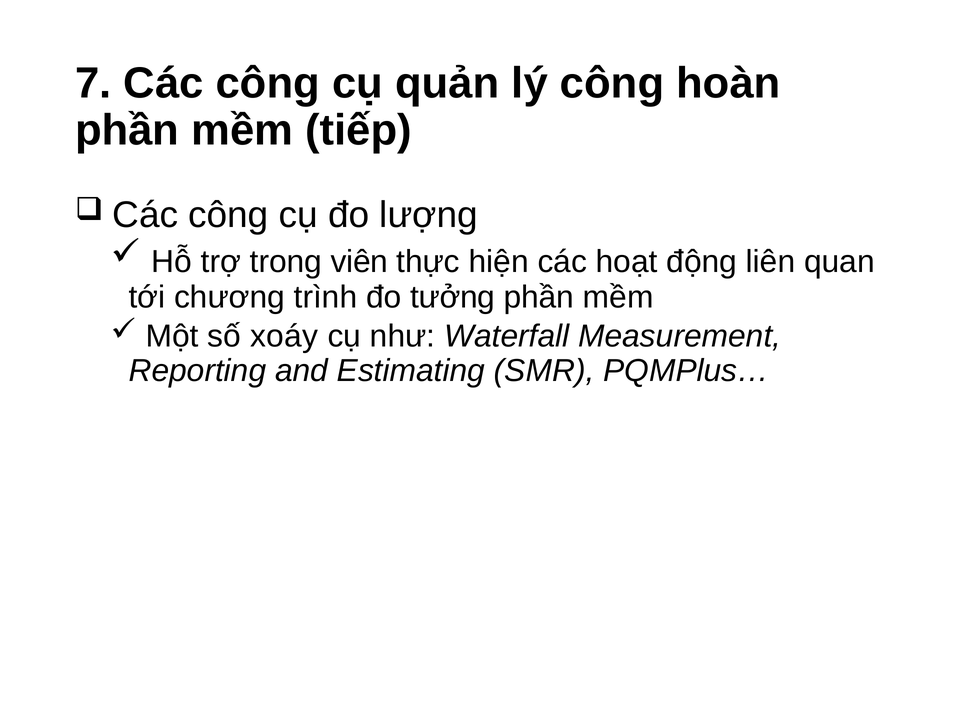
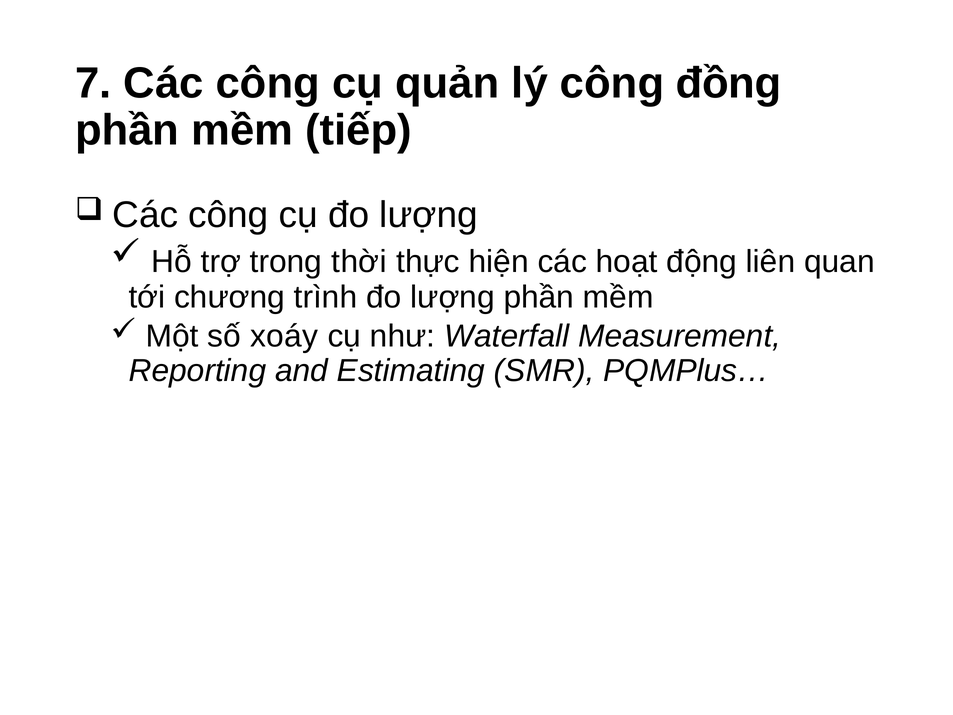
hoàn: hoàn -> đồng
viên: viên -> thời
trình đo tưởng: tưởng -> lượng
